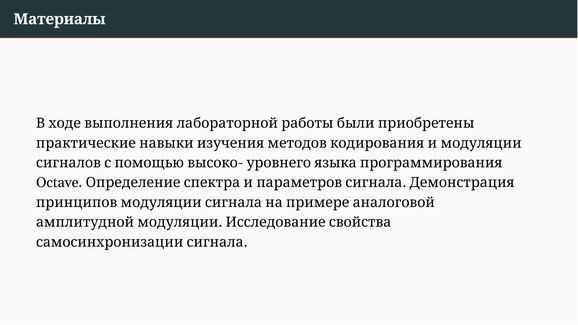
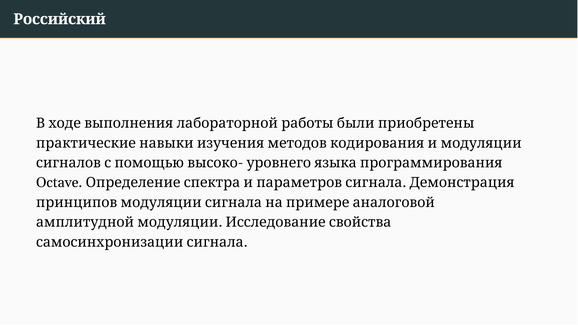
Материалы: Материалы -> Российский
